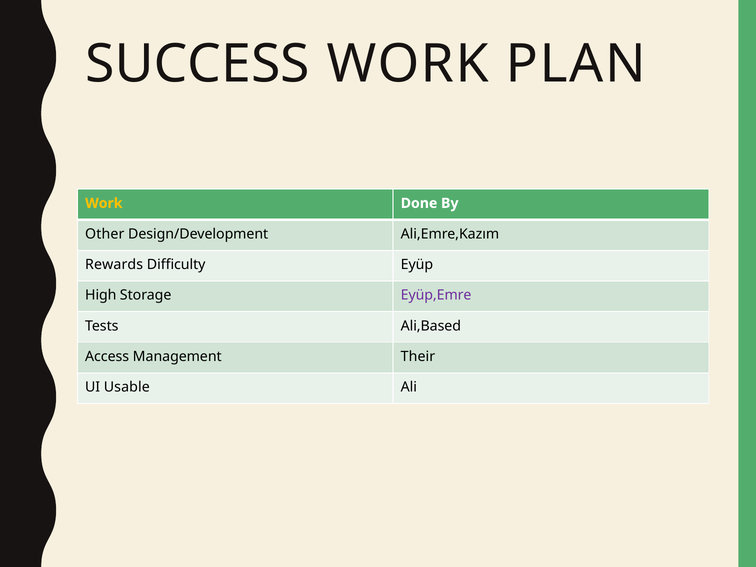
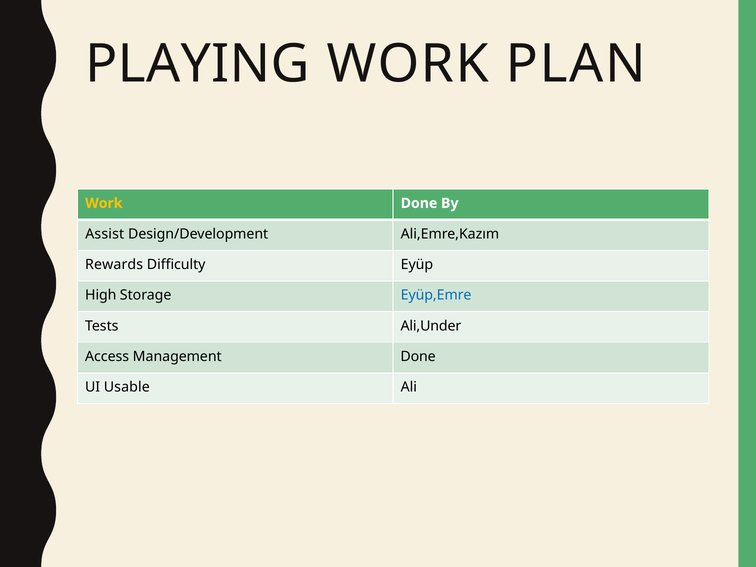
SUCCESS: SUCCESS -> PLAYING
Other: Other -> Assist
Eyüp,Emre colour: purple -> blue
Ali,Based: Ali,Based -> Ali,Under
Management Their: Their -> Done
